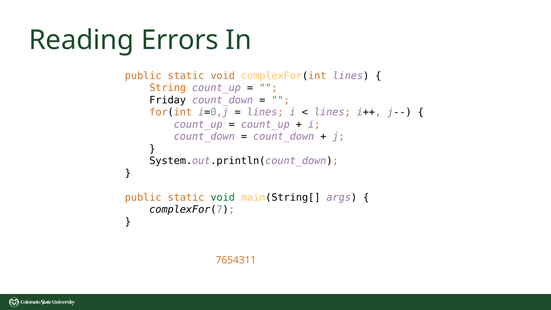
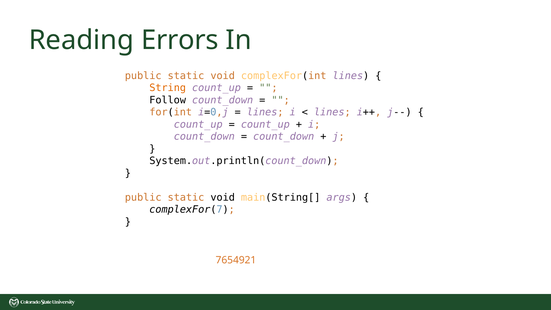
Friday: Friday -> Follow
void at (223, 197) colour: green -> black
7654311: 7654311 -> 7654921
